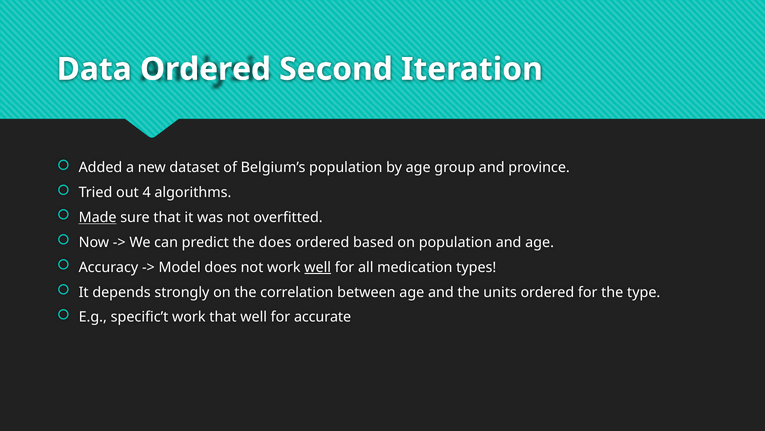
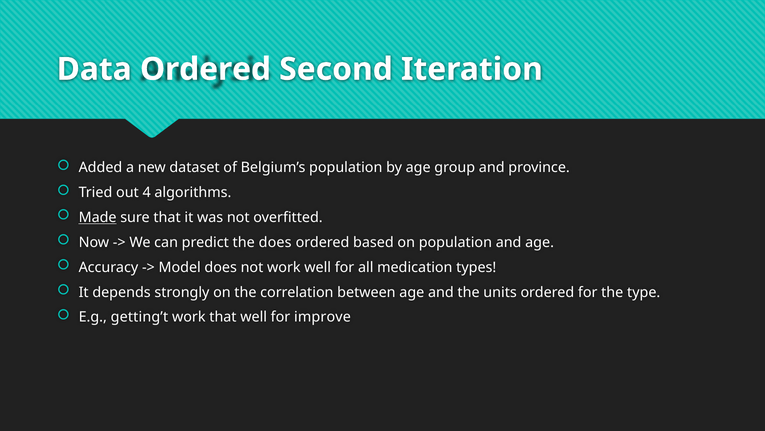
well at (318, 267) underline: present -> none
specific’t: specific’t -> getting’t
accurate: accurate -> improve
